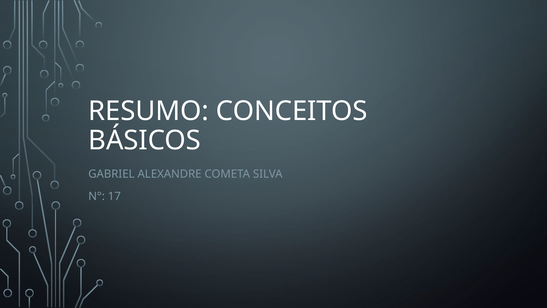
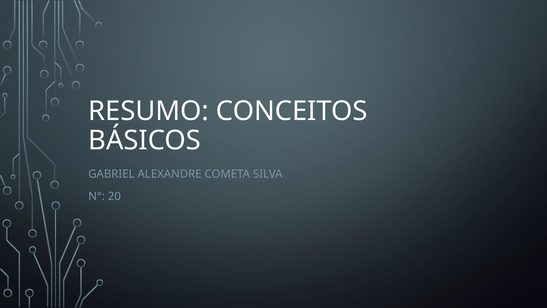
17: 17 -> 20
